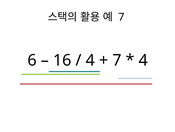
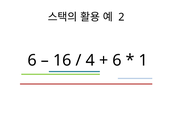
7 at (121, 17): 7 -> 2
7 at (117, 60): 7 -> 6
4 at (143, 60): 4 -> 1
